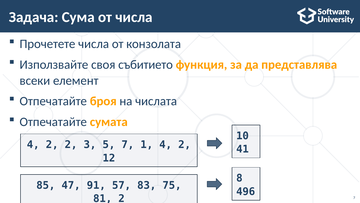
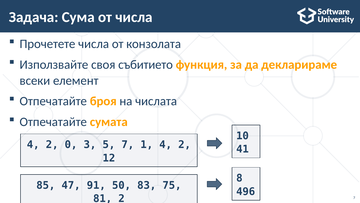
представлява: представлява -> декларираме
2 2: 2 -> 0
57: 57 -> 50
